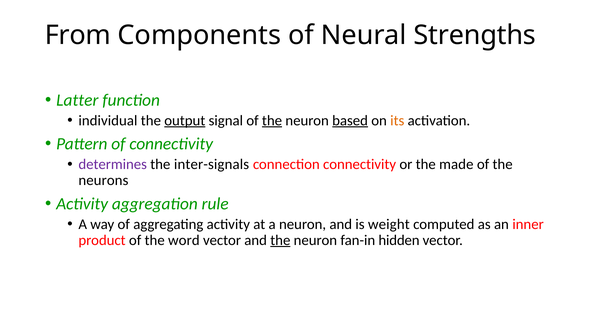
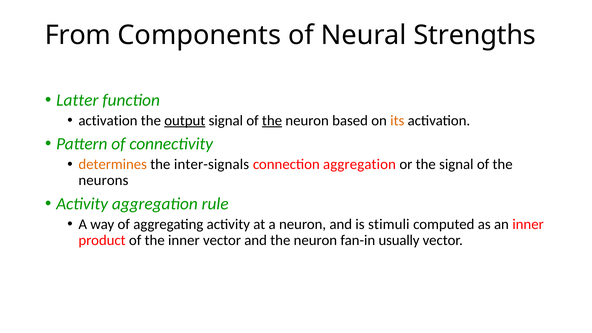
individual at (108, 120): individual -> activation
based underline: present -> none
determines colour: purple -> orange
connection connectivity: connectivity -> aggregation
the made: made -> signal
weight: weight -> stimuli
the word: word -> inner
the at (280, 240) underline: present -> none
hidden: hidden -> usually
